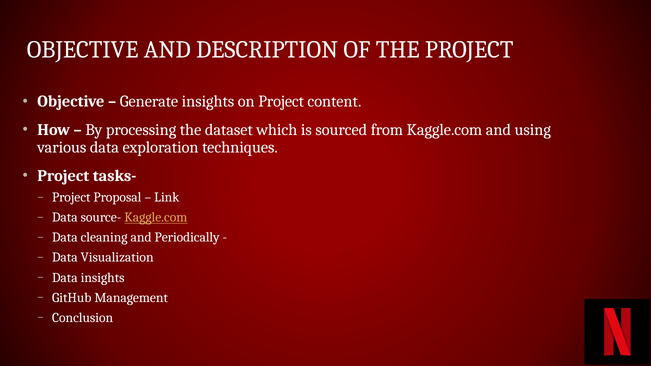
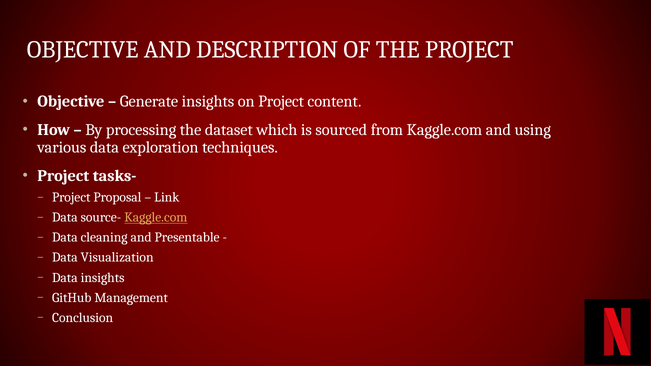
Periodically: Periodically -> Presentable
